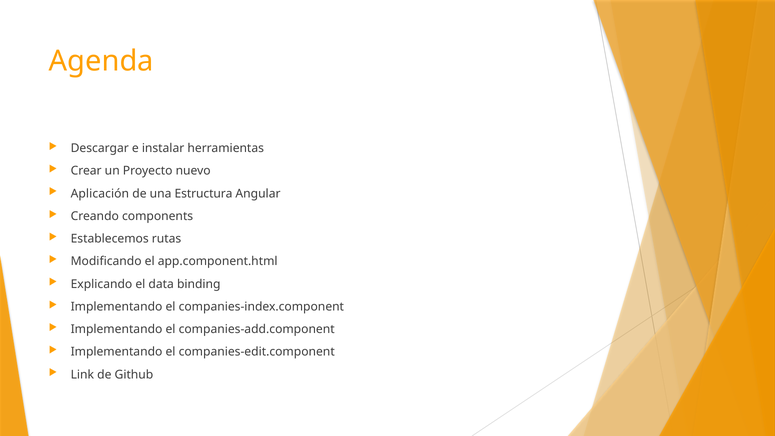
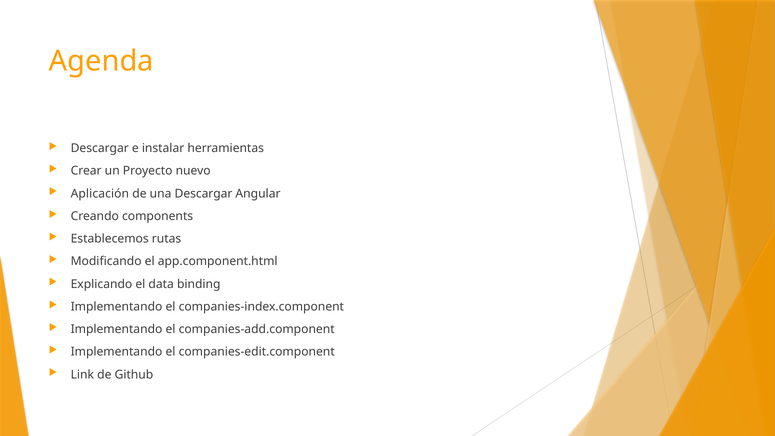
una Estructura: Estructura -> Descargar
